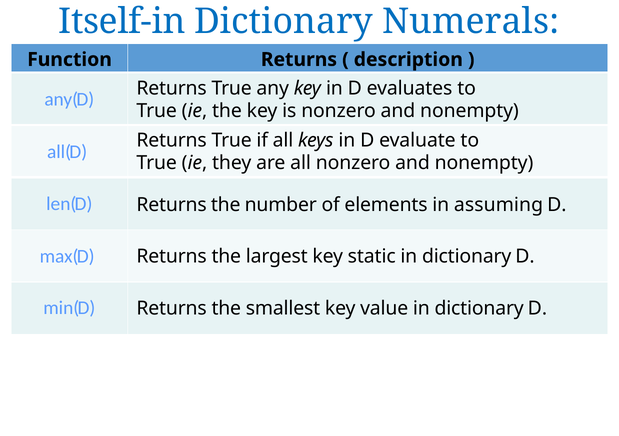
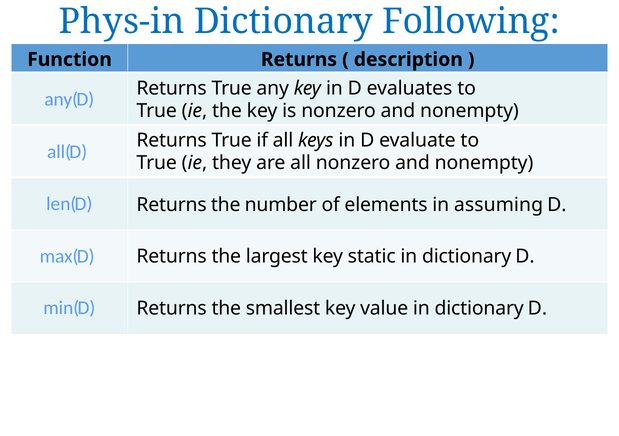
Itself-in: Itself-in -> Phys-in
Numerals: Numerals -> Following
